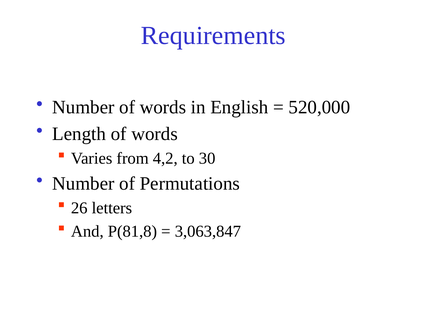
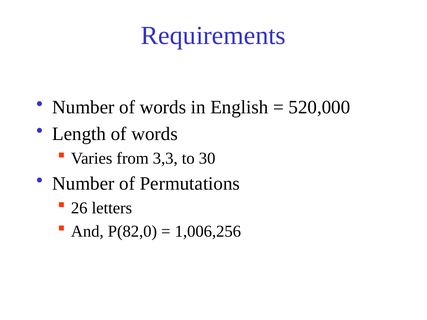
4,2: 4,2 -> 3,3
P(81,8: P(81,8 -> P(82,0
3,063,847: 3,063,847 -> 1,006,256
